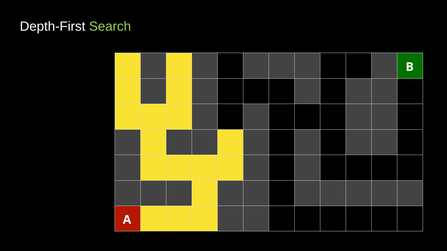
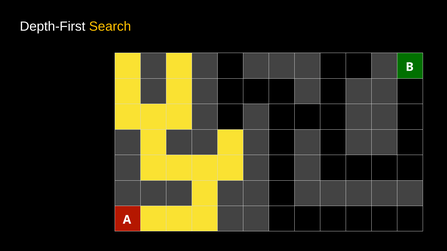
Search colour: light green -> yellow
